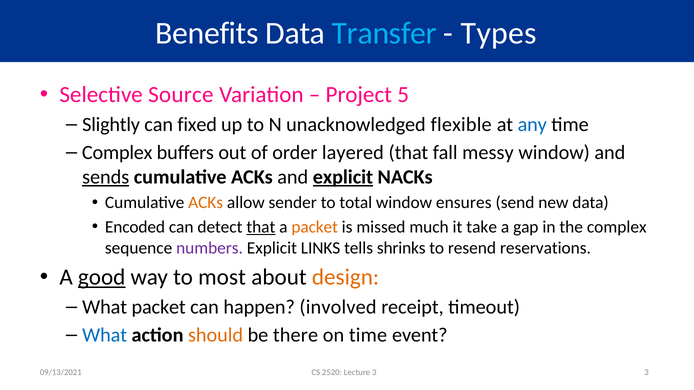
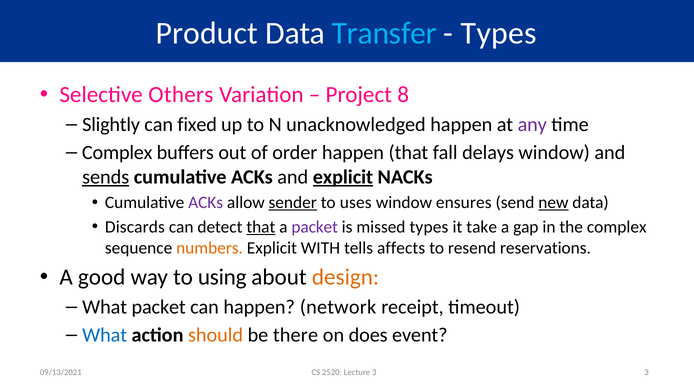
Benefits: Benefits -> Product
Source: Source -> Others
5: 5 -> 8
unacknowledged flexible: flexible -> happen
any colour: blue -> purple
order layered: layered -> happen
messy: messy -> delays
ACKs at (206, 203) colour: orange -> purple
sender underline: none -> present
total: total -> uses
new underline: none -> present
Encoded: Encoded -> Discards
packet at (315, 227) colour: orange -> purple
missed much: much -> types
numbers colour: purple -> orange
LINKS: LINKS -> WITH
shrinks: shrinks -> affects
good underline: present -> none
most: most -> using
involved: involved -> network
on time: time -> does
